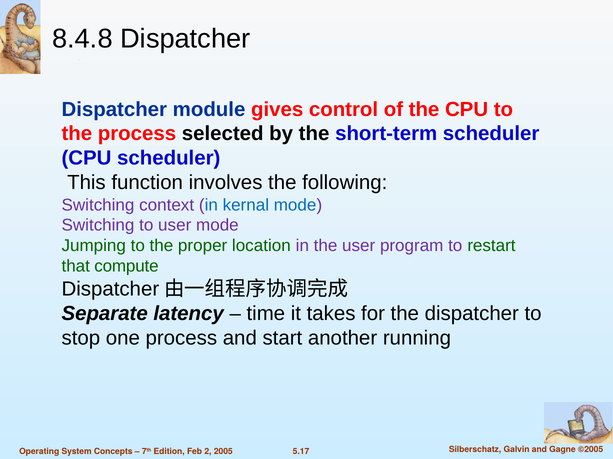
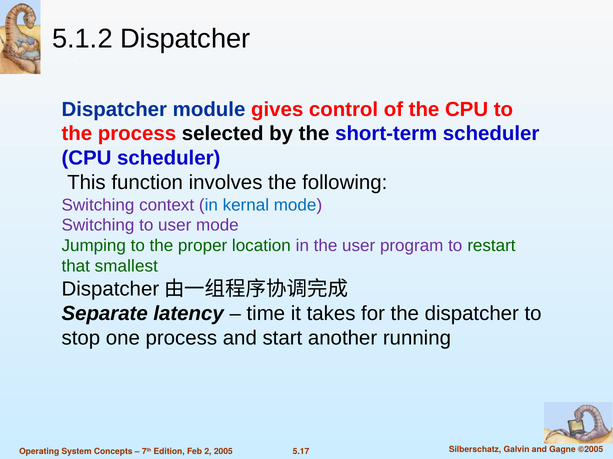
8.4.8: 8.4.8 -> 5.1.2
compute: compute -> smallest
